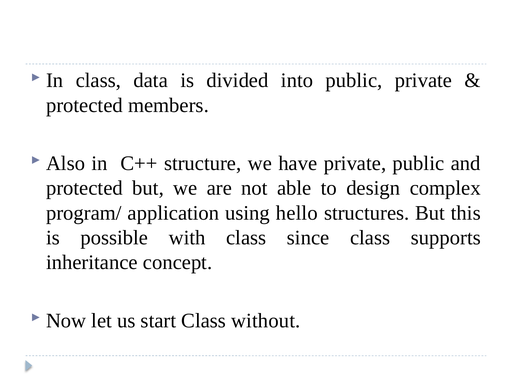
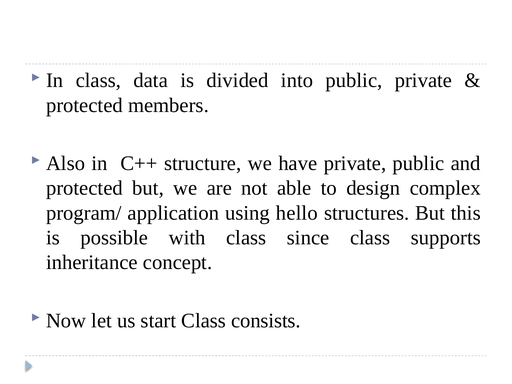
without: without -> consists
